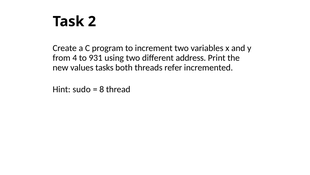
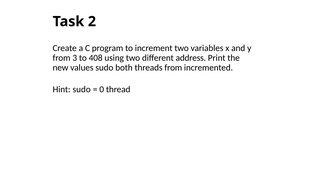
4: 4 -> 3
931: 931 -> 408
values tasks: tasks -> sudo
threads refer: refer -> from
8: 8 -> 0
